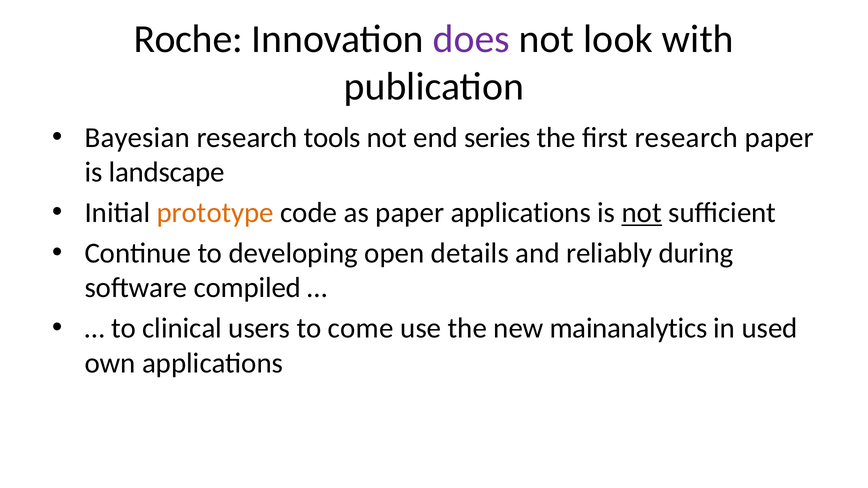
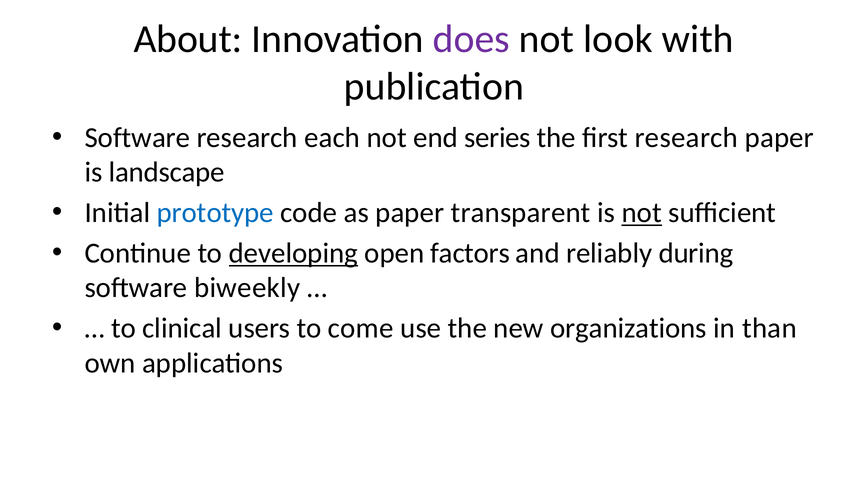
Roche: Roche -> About
Bayesian at (137, 138): Bayesian -> Software
tools: tools -> each
prototype colour: orange -> blue
paper applications: applications -> transparent
developing underline: none -> present
details: details -> factors
compiled: compiled -> biweekly
mainanalytics: mainanalytics -> organizations
used: used -> than
